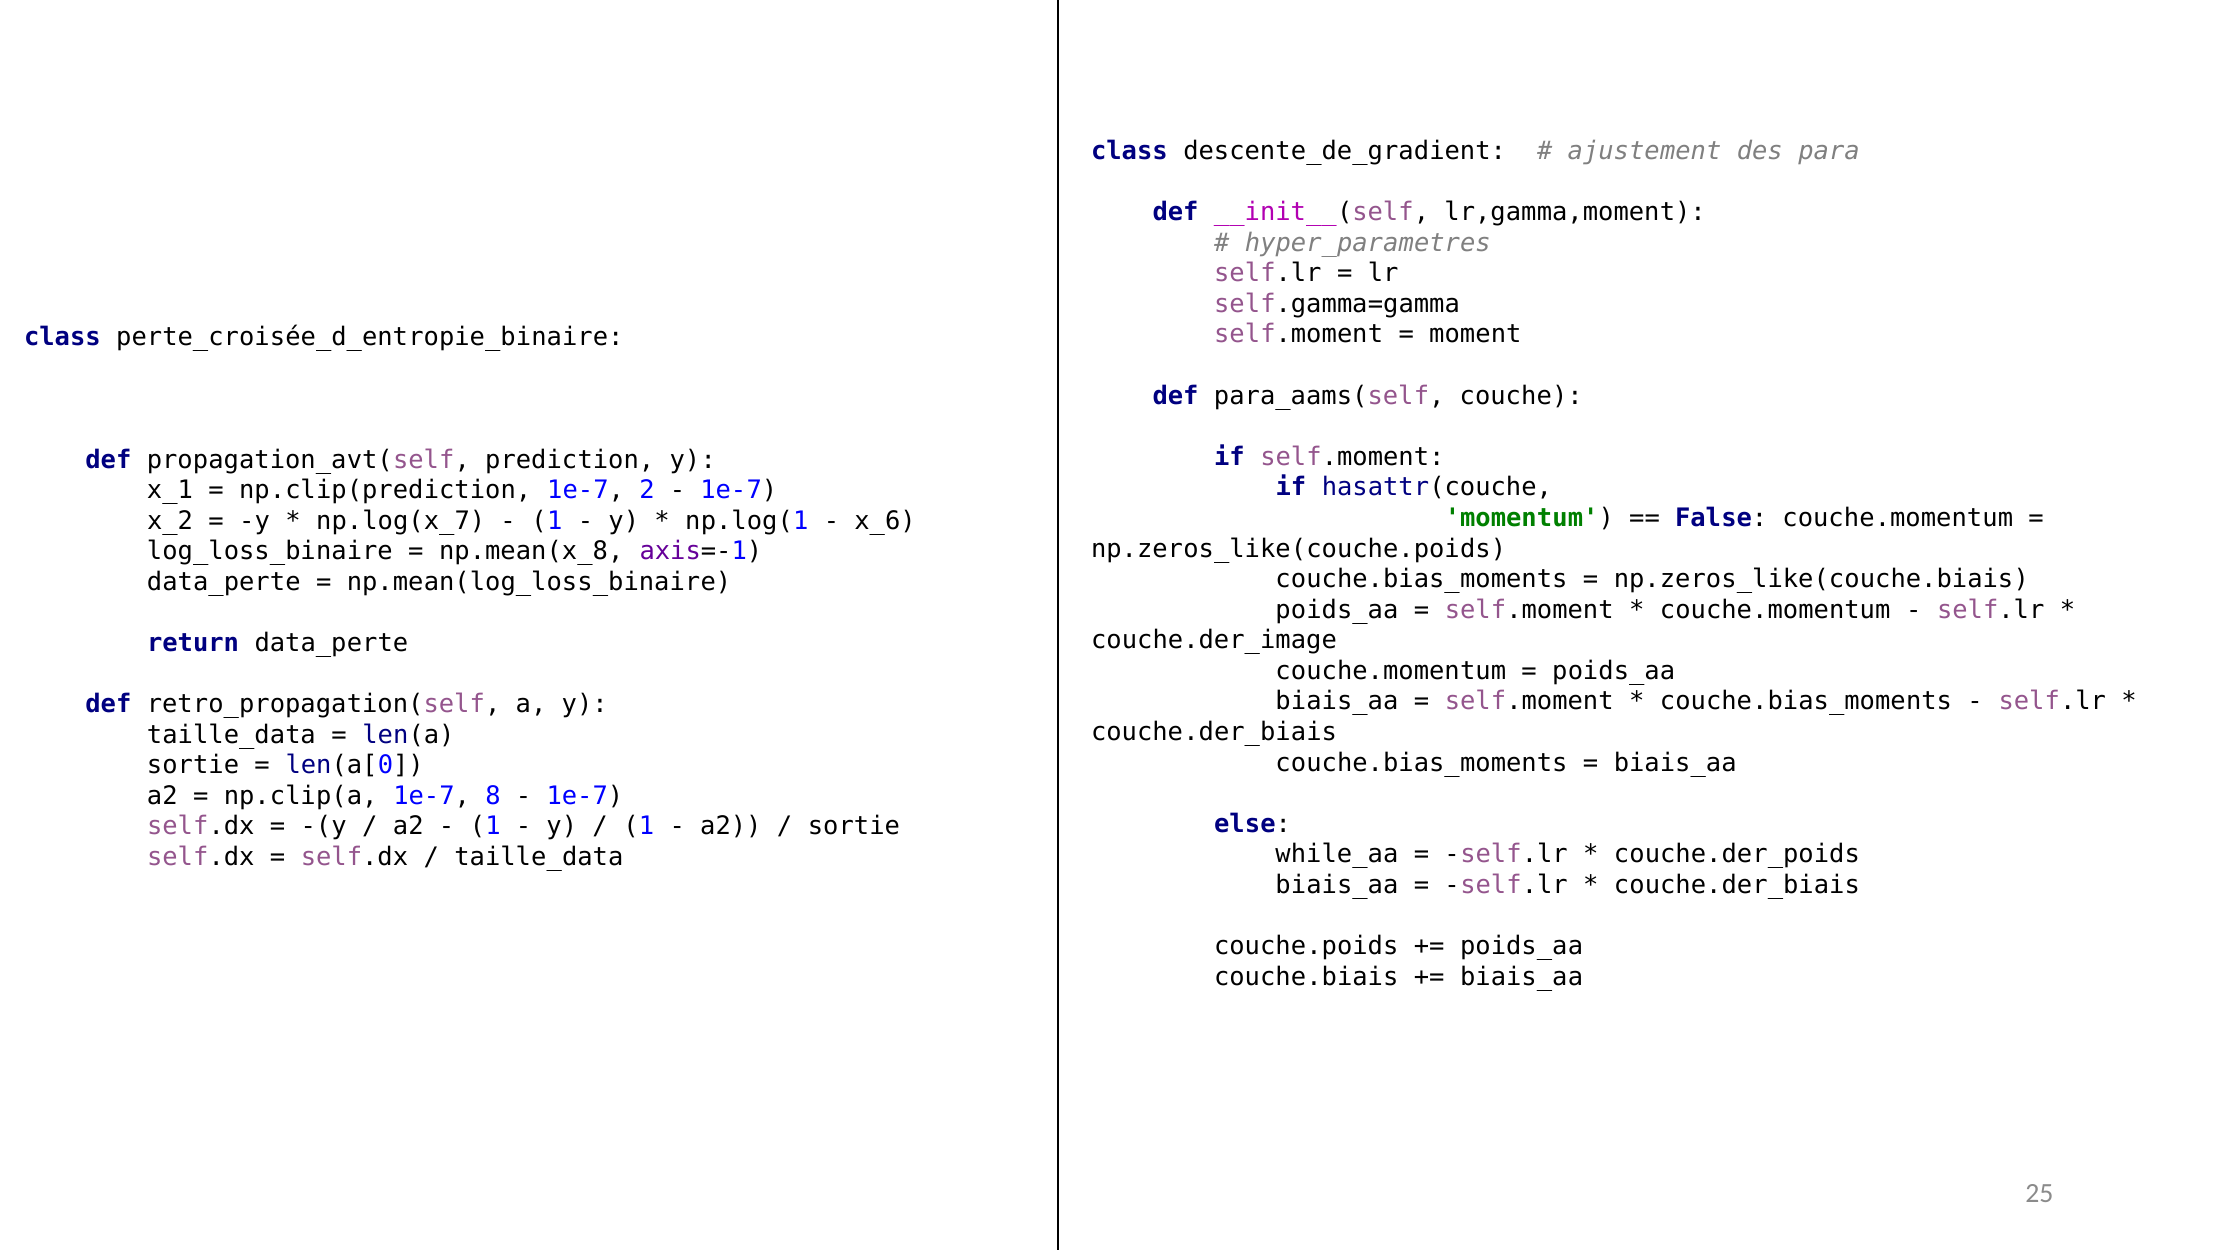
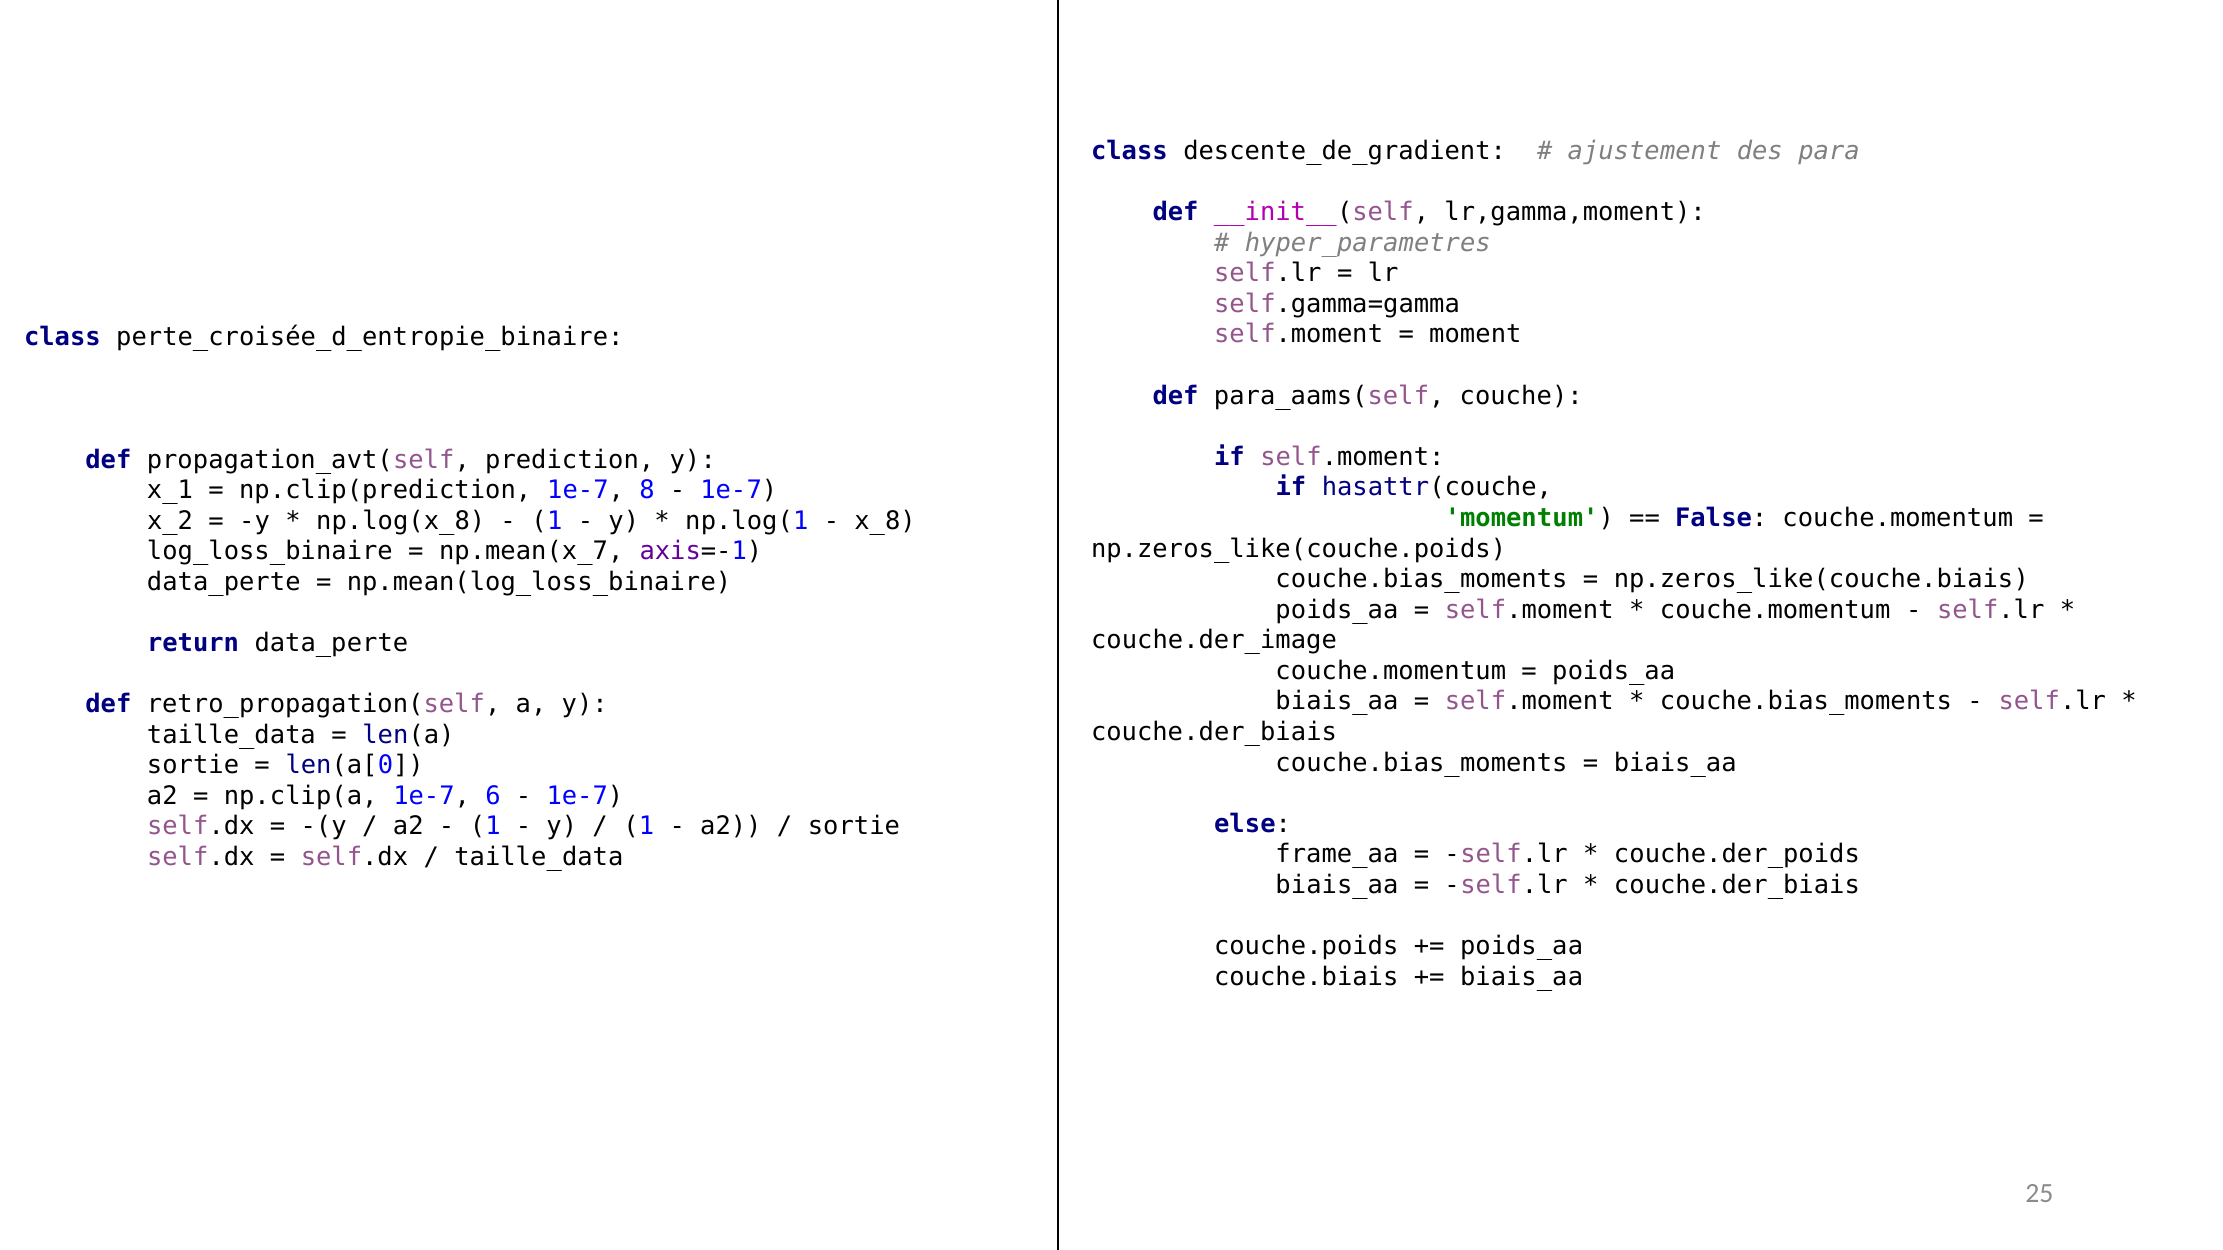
2: 2 -> 8
np.log(x_7: np.log(x_7 -> np.log(x_8
x_6: x_6 -> x_8
np.mean(x_8: np.mean(x_8 -> np.mean(x_7
8: 8 -> 6
while_aa: while_aa -> frame_aa
